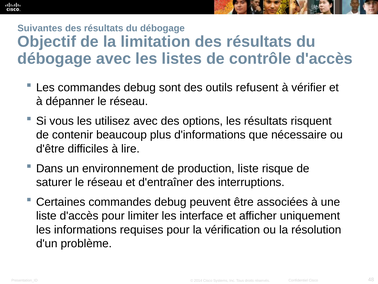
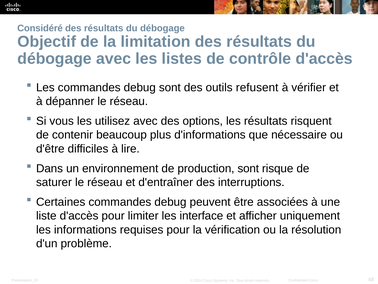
Suivantes: Suivantes -> Considéré
production liste: liste -> sont
